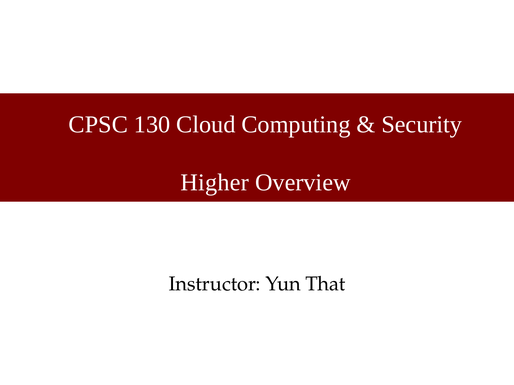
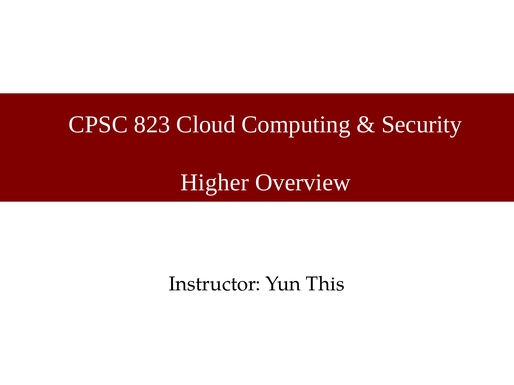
130: 130 -> 823
That: That -> This
